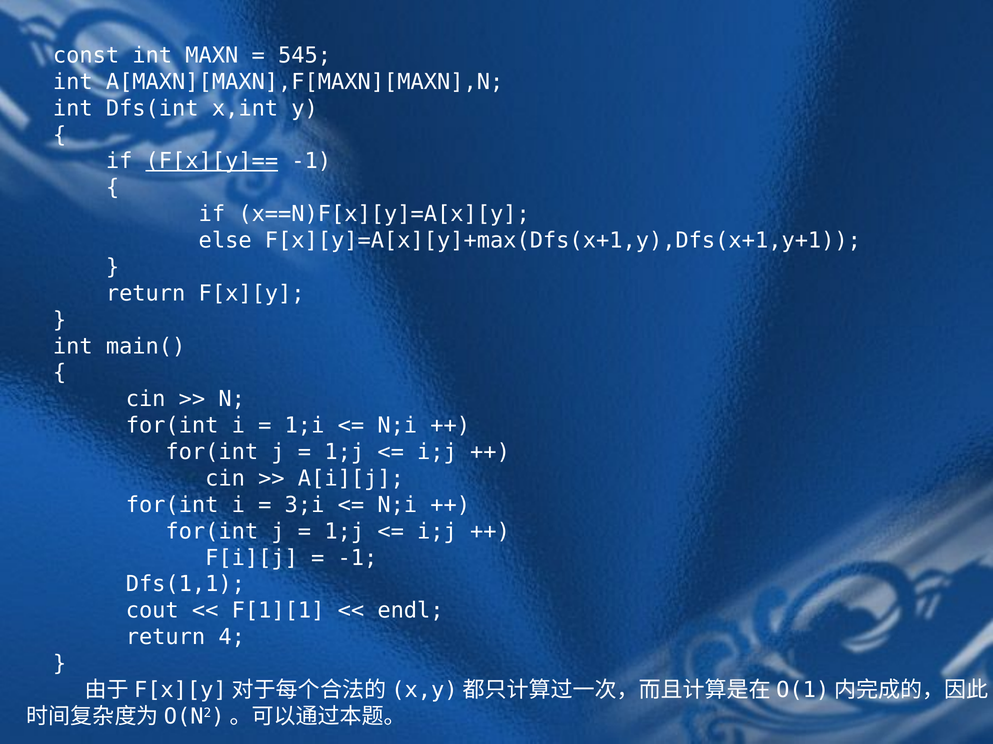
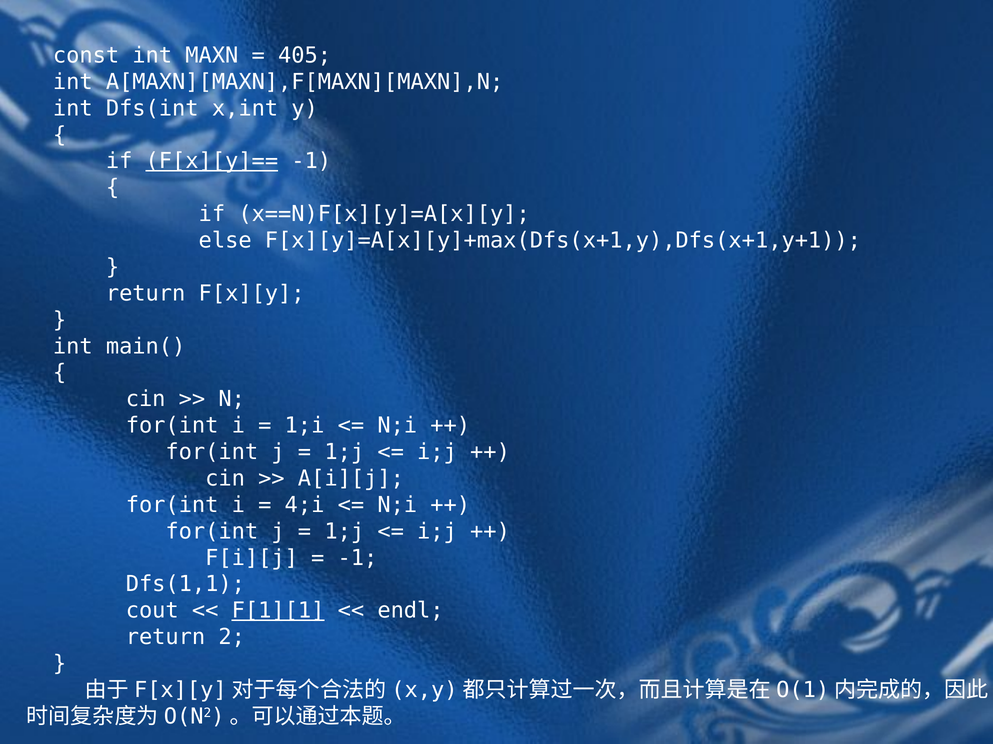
545: 545 -> 405
3;i: 3;i -> 4;i
F[1][1 underline: none -> present
4: 4 -> 2
